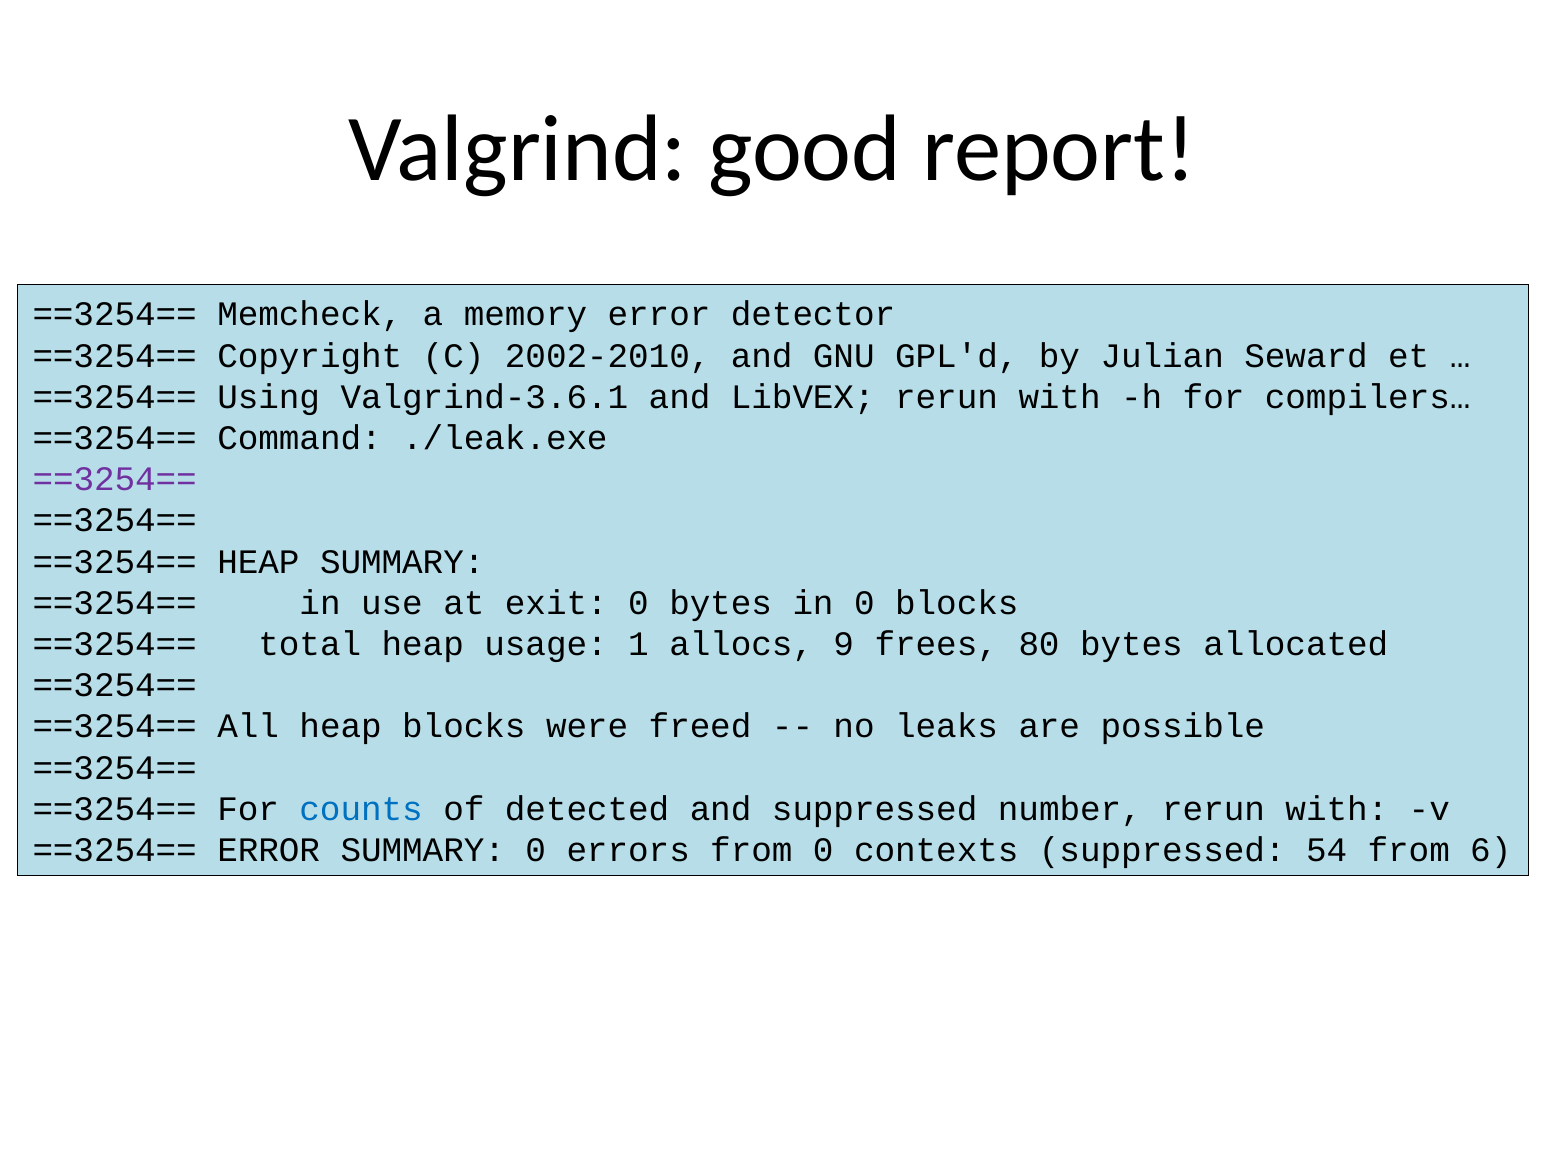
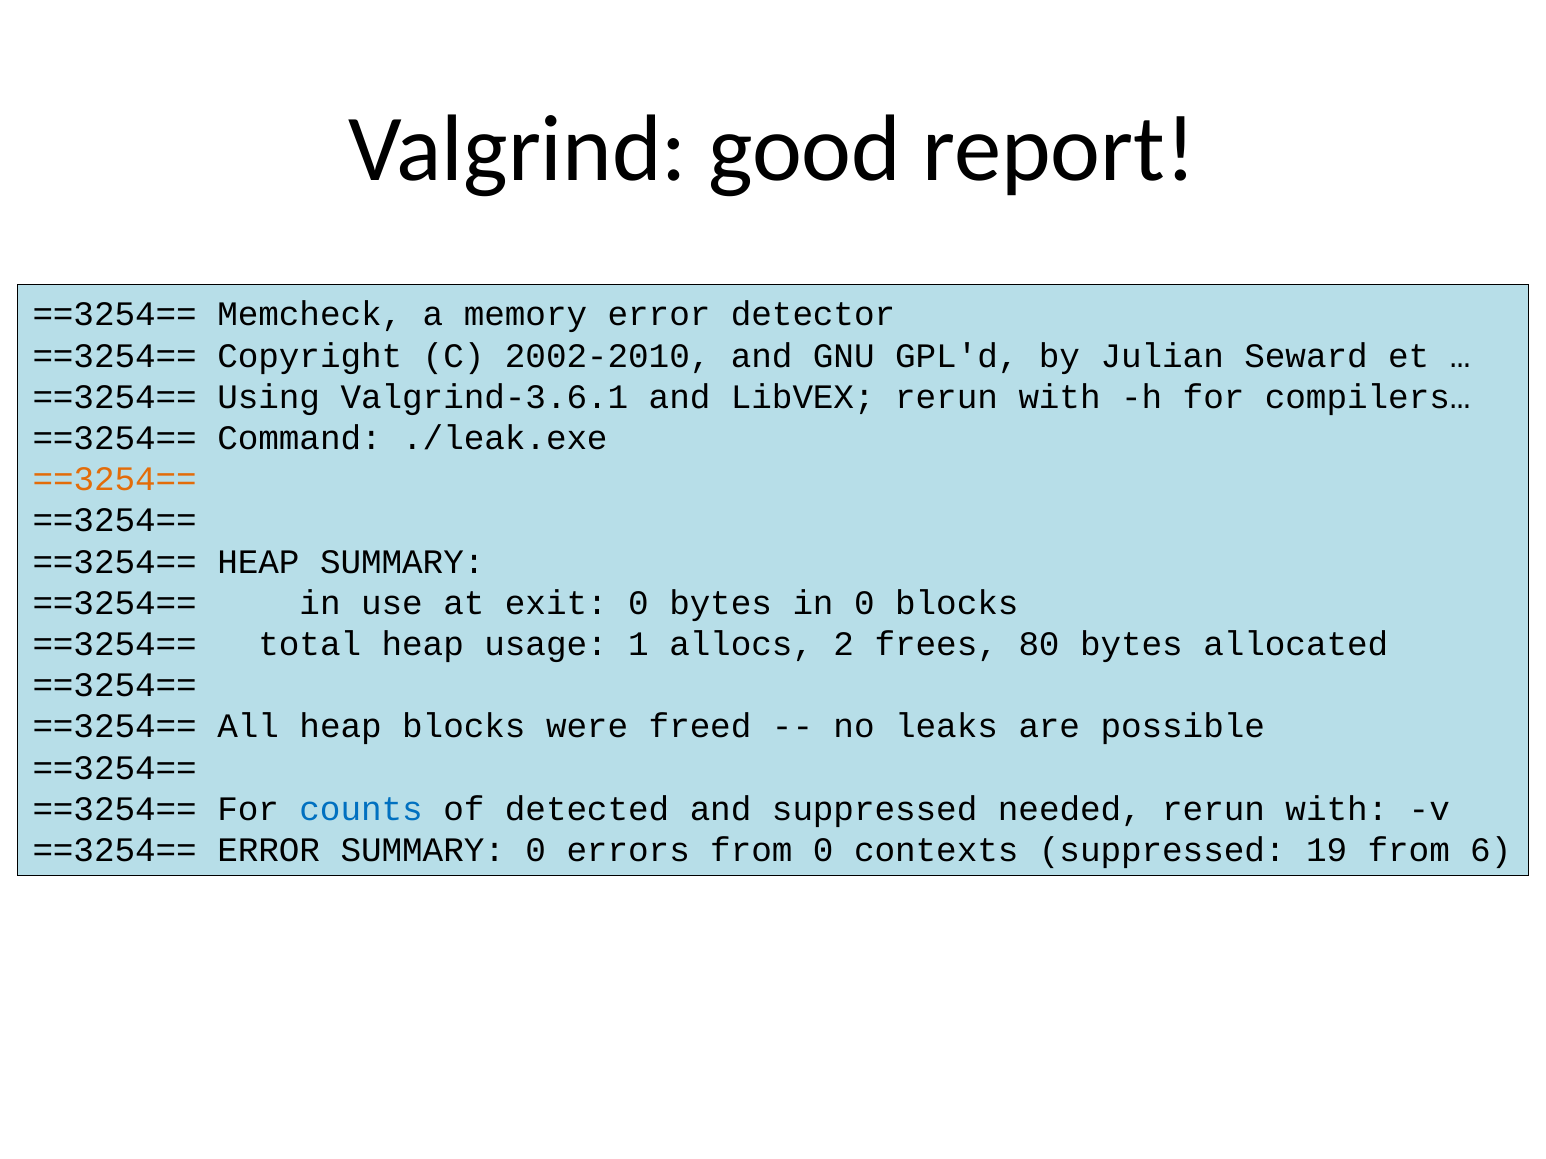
==3254== at (115, 480) colour: purple -> orange
9: 9 -> 2
number: number -> needed
54: 54 -> 19
